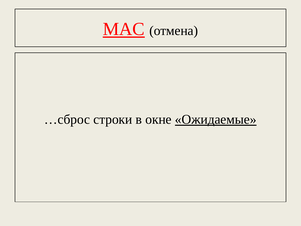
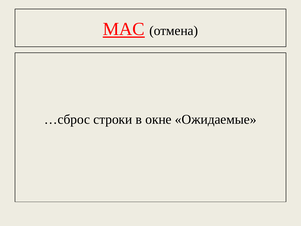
Ожидаемые underline: present -> none
